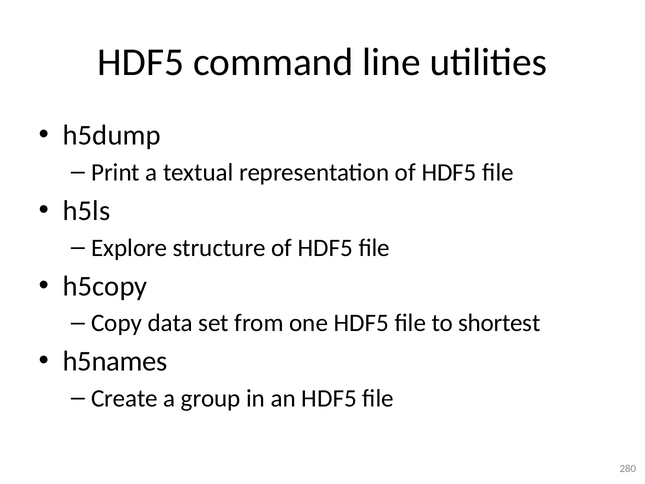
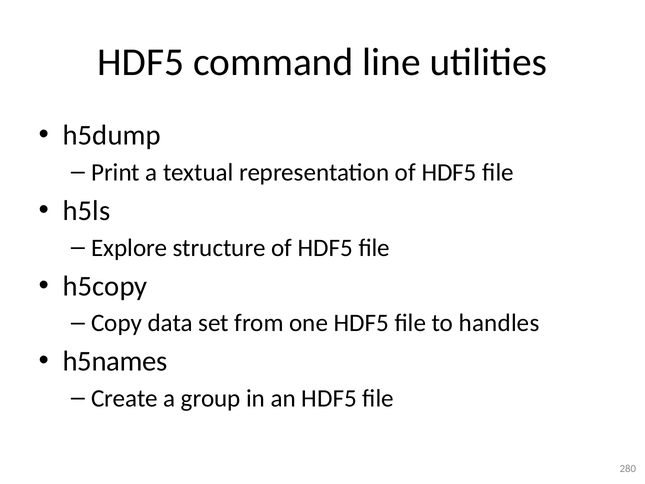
shortest: shortest -> handles
